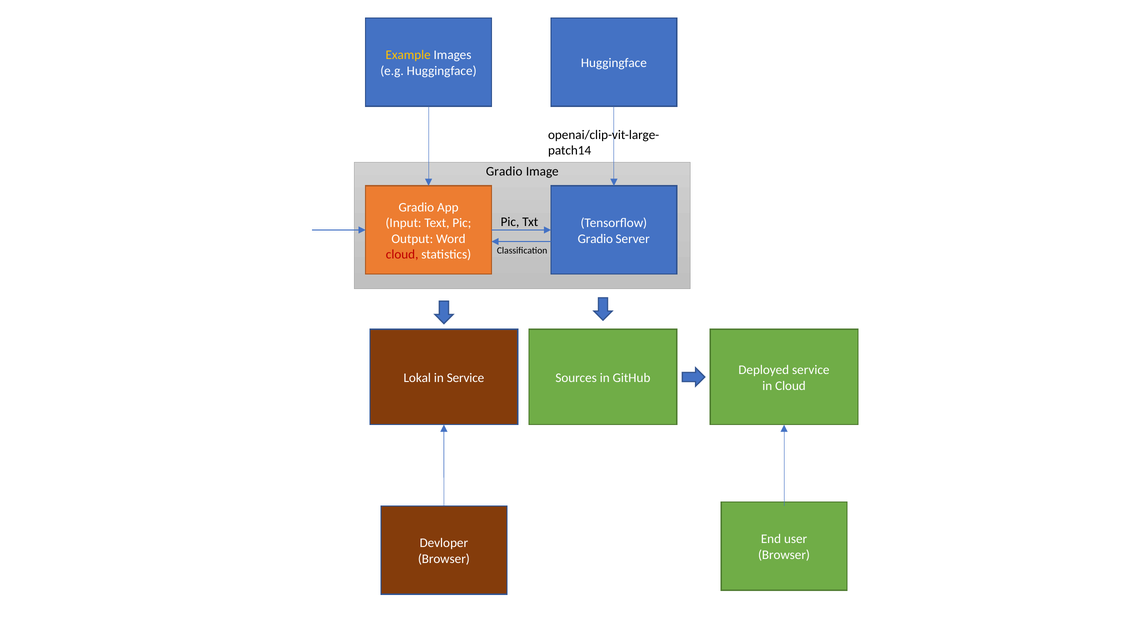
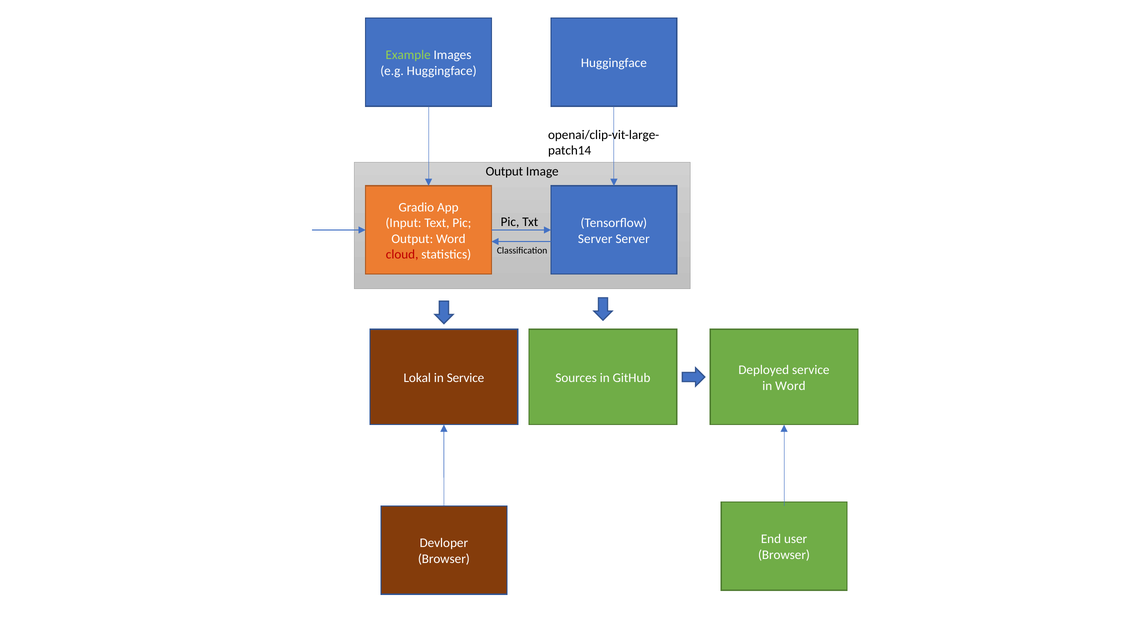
Example colour: yellow -> light green
Gradio at (504, 171): Gradio -> Output
Gradio at (595, 239): Gradio -> Server
in Cloud: Cloud -> Word
